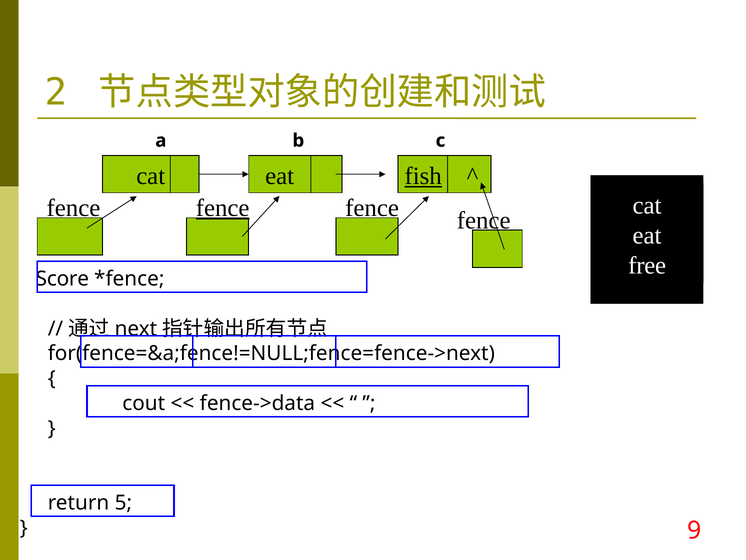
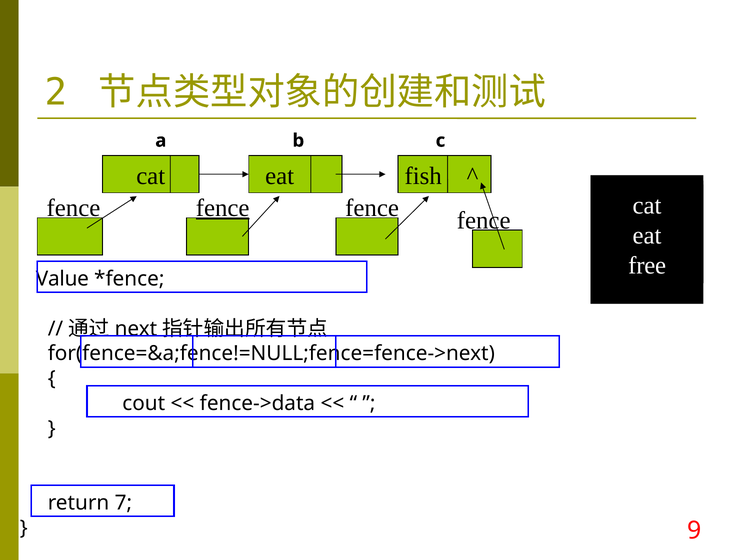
fish underline: present -> none
Score: Score -> Value
5: 5 -> 7
